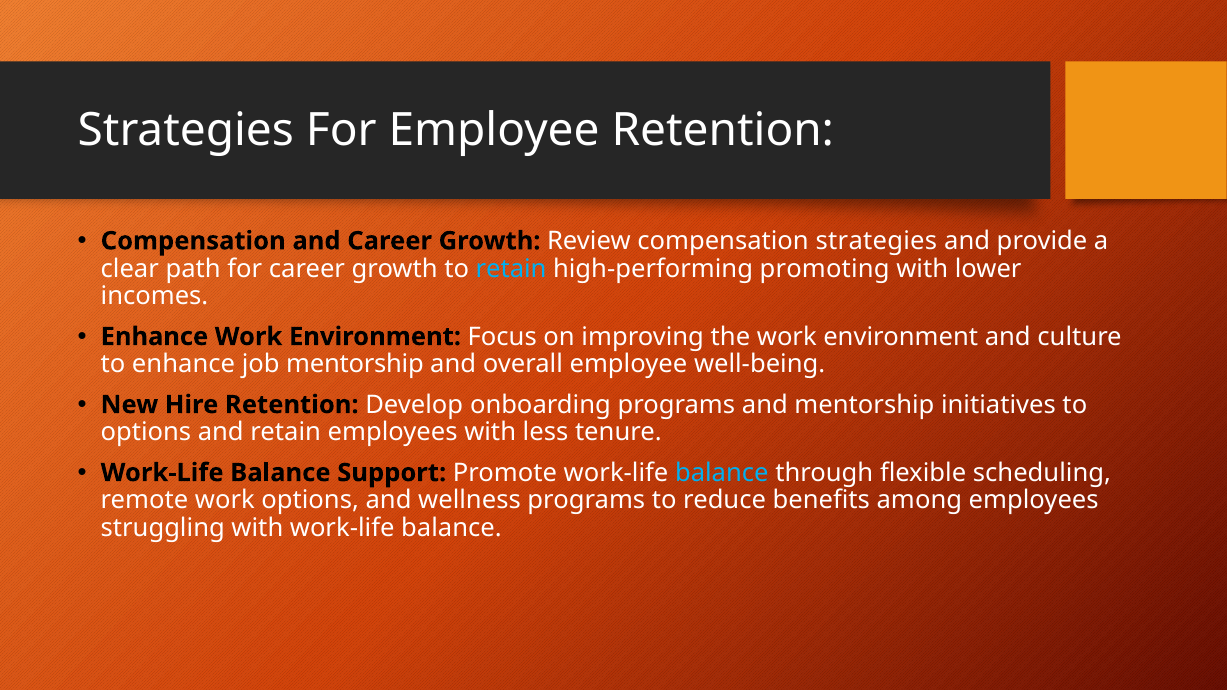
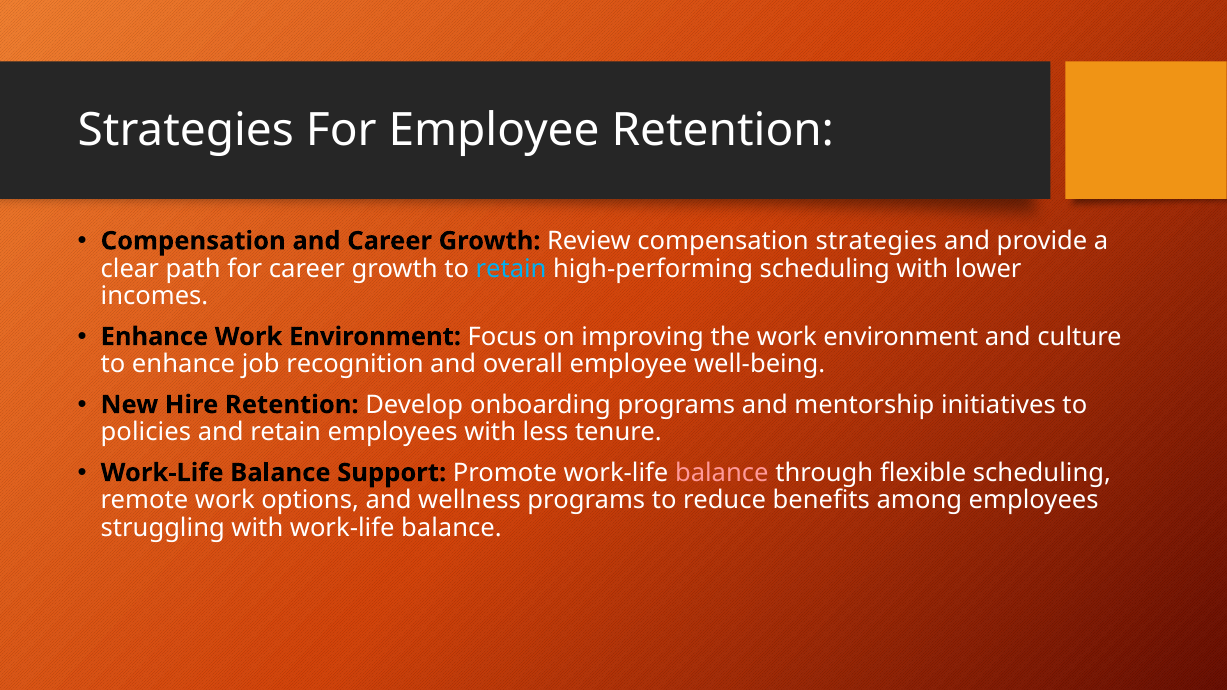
high-performing promoting: promoting -> scheduling
job mentorship: mentorship -> recognition
options at (146, 432): options -> policies
balance at (722, 473) colour: light blue -> pink
